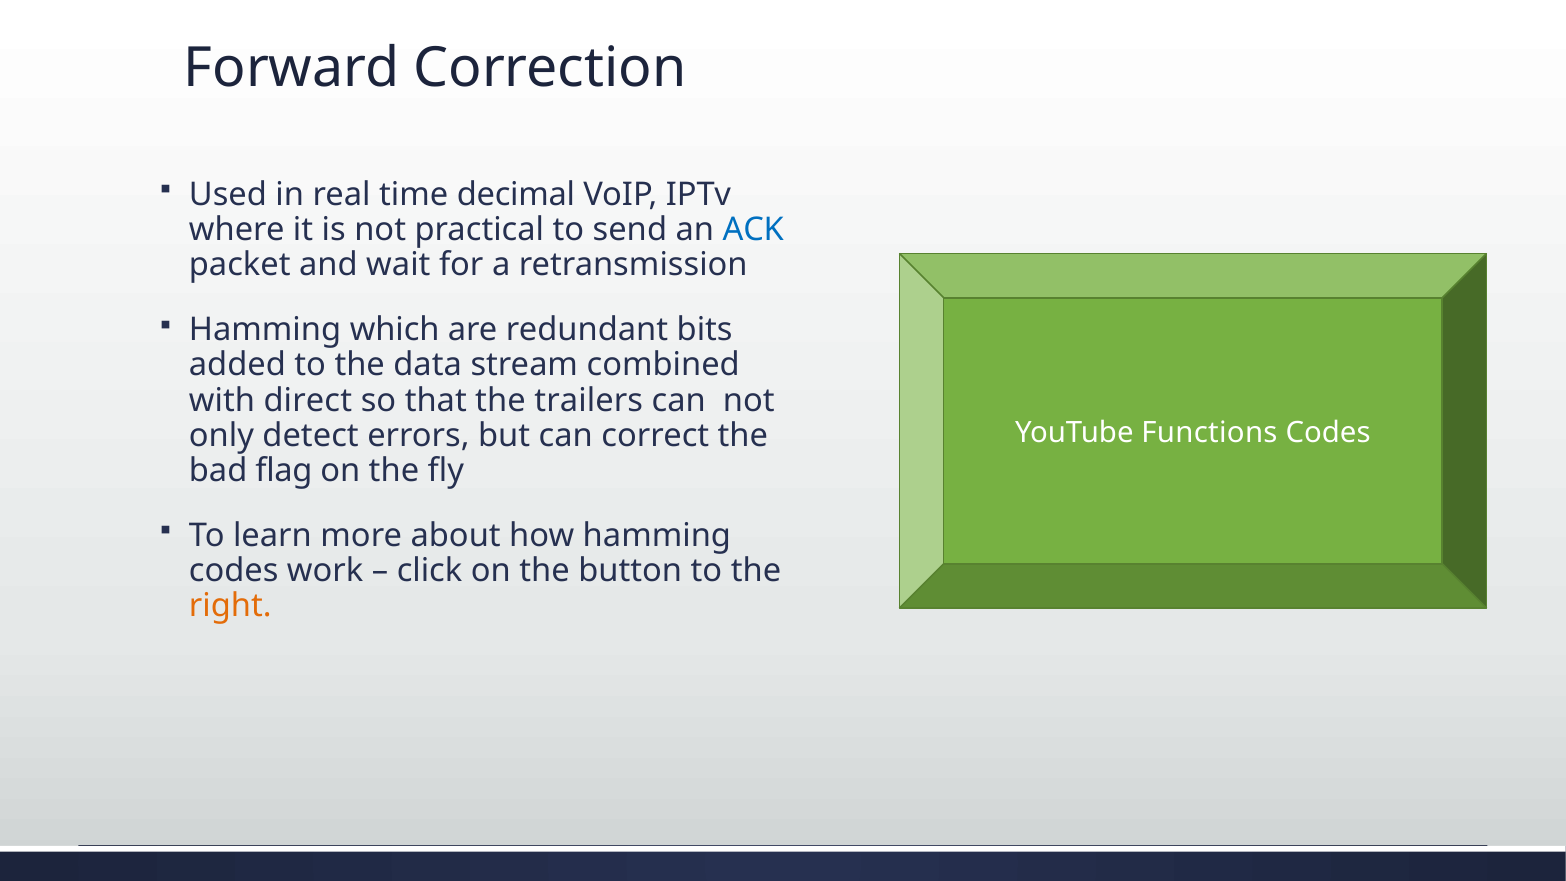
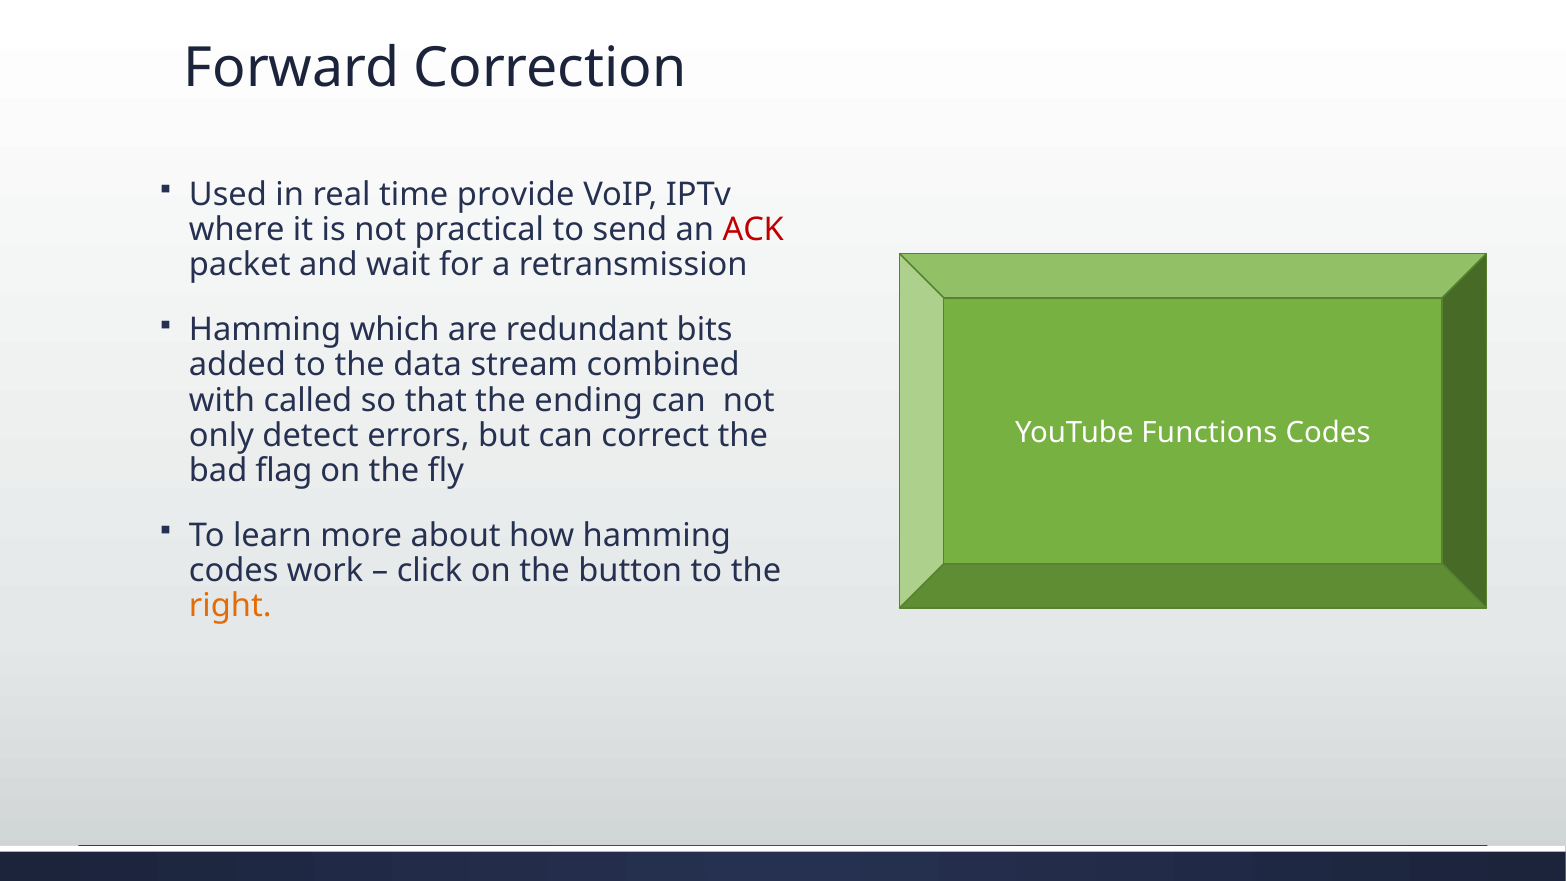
decimal: decimal -> provide
ACK colour: blue -> red
direct: direct -> called
trailers: trailers -> ending
